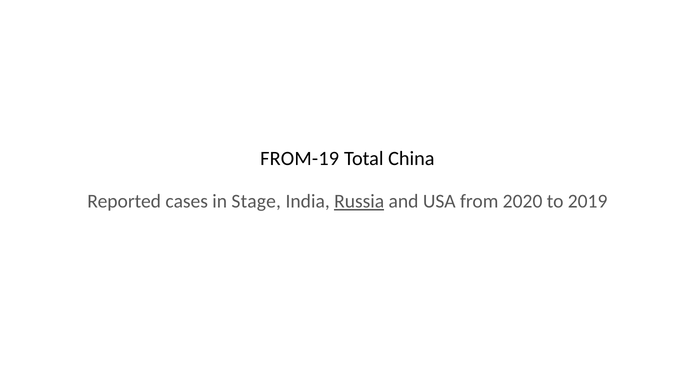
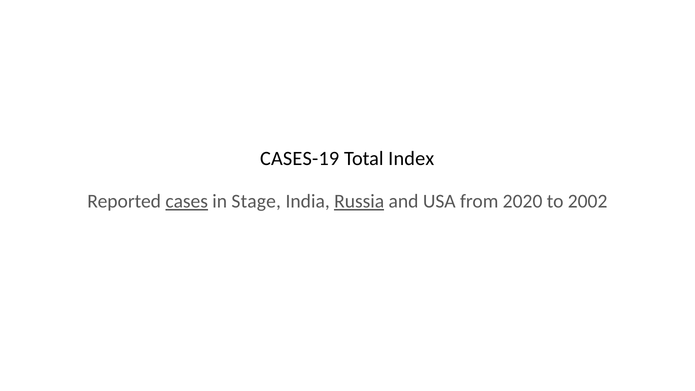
FROM-19: FROM-19 -> CASES-19
China: China -> Index
cases underline: none -> present
2019: 2019 -> 2002
